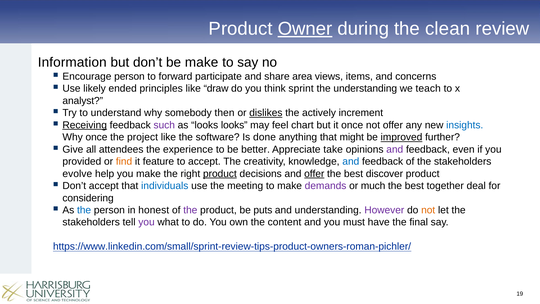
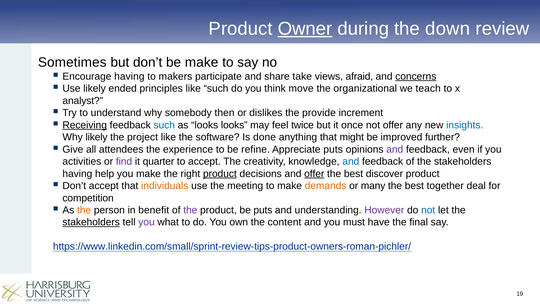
clean: clean -> down
Information: Information -> Sometimes
Encourage person: person -> having
forward: forward -> makers
area: area -> take
items: items -> afraid
concerns underline: none -> present
like draw: draw -> such
sprint: sprint -> move
the understanding: understanding -> organizational
dislikes underline: present -> none
actively: actively -> provide
such at (164, 125) colour: purple -> blue
chart: chart -> twice
Why once: once -> likely
improved underline: present -> none
better: better -> refine
Appreciate take: take -> puts
provided: provided -> activities
find colour: orange -> purple
feature: feature -> quarter
evolve at (77, 174): evolve -> having
individuals colour: blue -> orange
demands colour: purple -> orange
much: much -> many
considering: considering -> competition
the at (84, 210) colour: blue -> orange
honest: honest -> benefit
not at (428, 210) colour: orange -> blue
stakeholders at (91, 222) underline: none -> present
